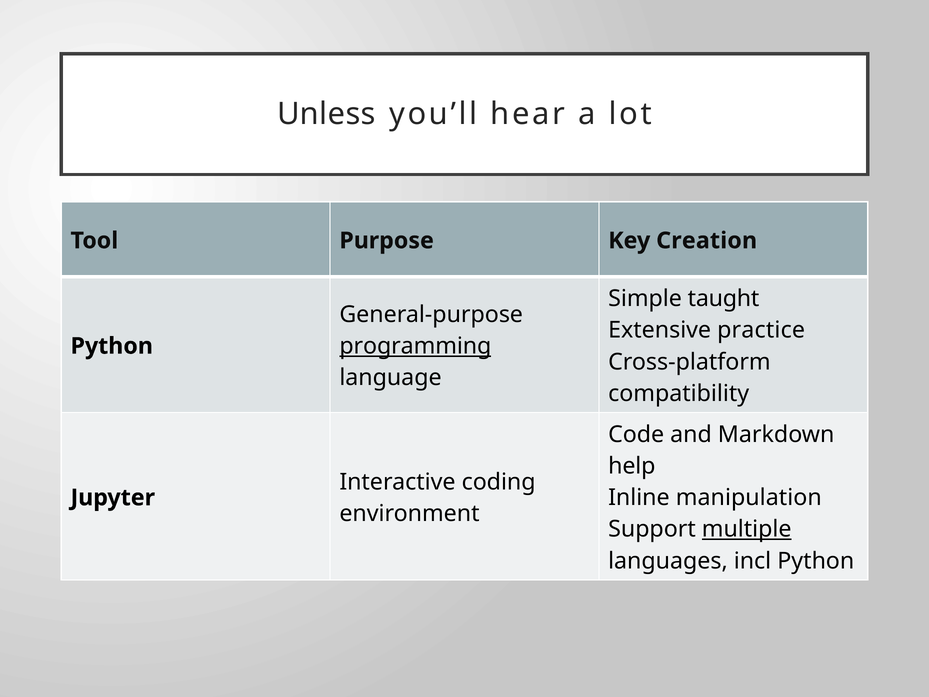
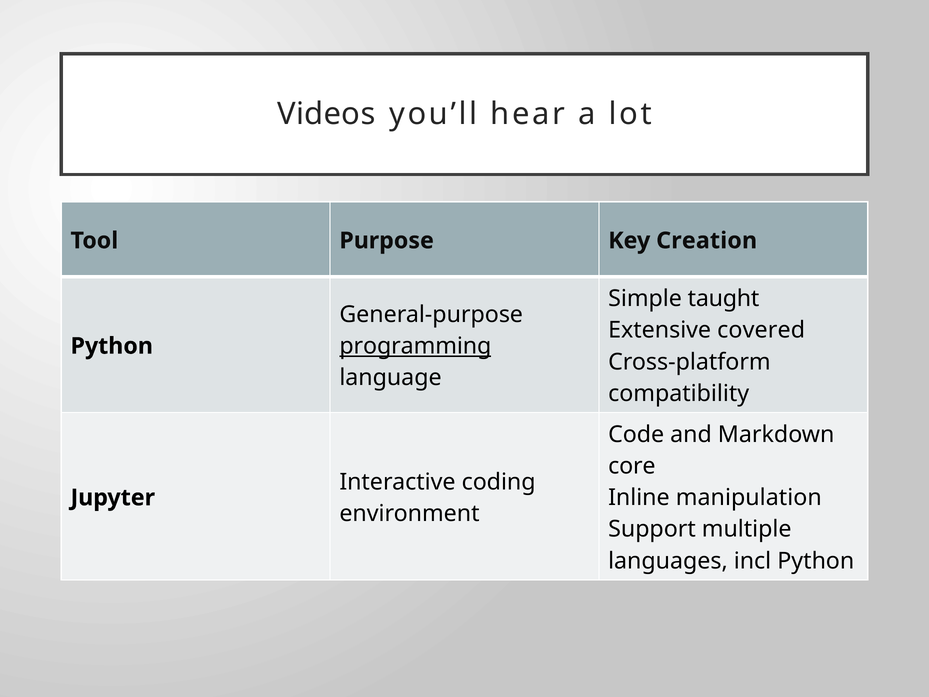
Unless: Unless -> Videos
practice: practice -> covered
help: help -> core
multiple underline: present -> none
